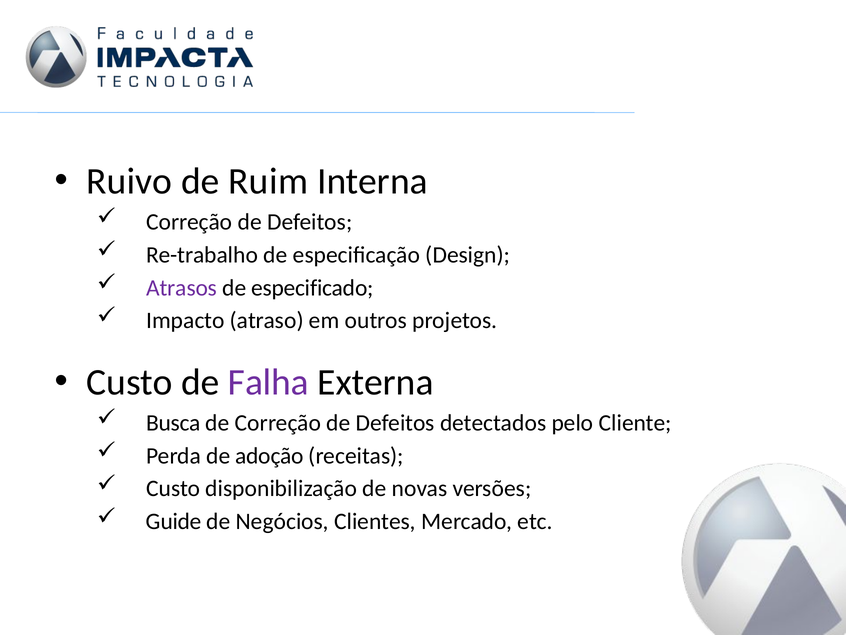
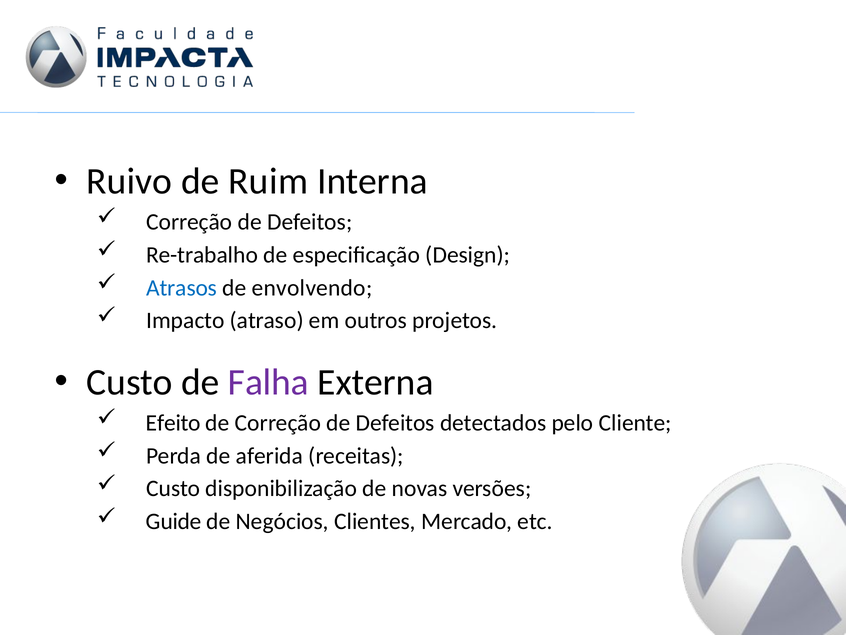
Atrasos colour: purple -> blue
especificado: especificado -> envolvendo
Busca: Busca -> Efeito
adoção: adoção -> aferida
